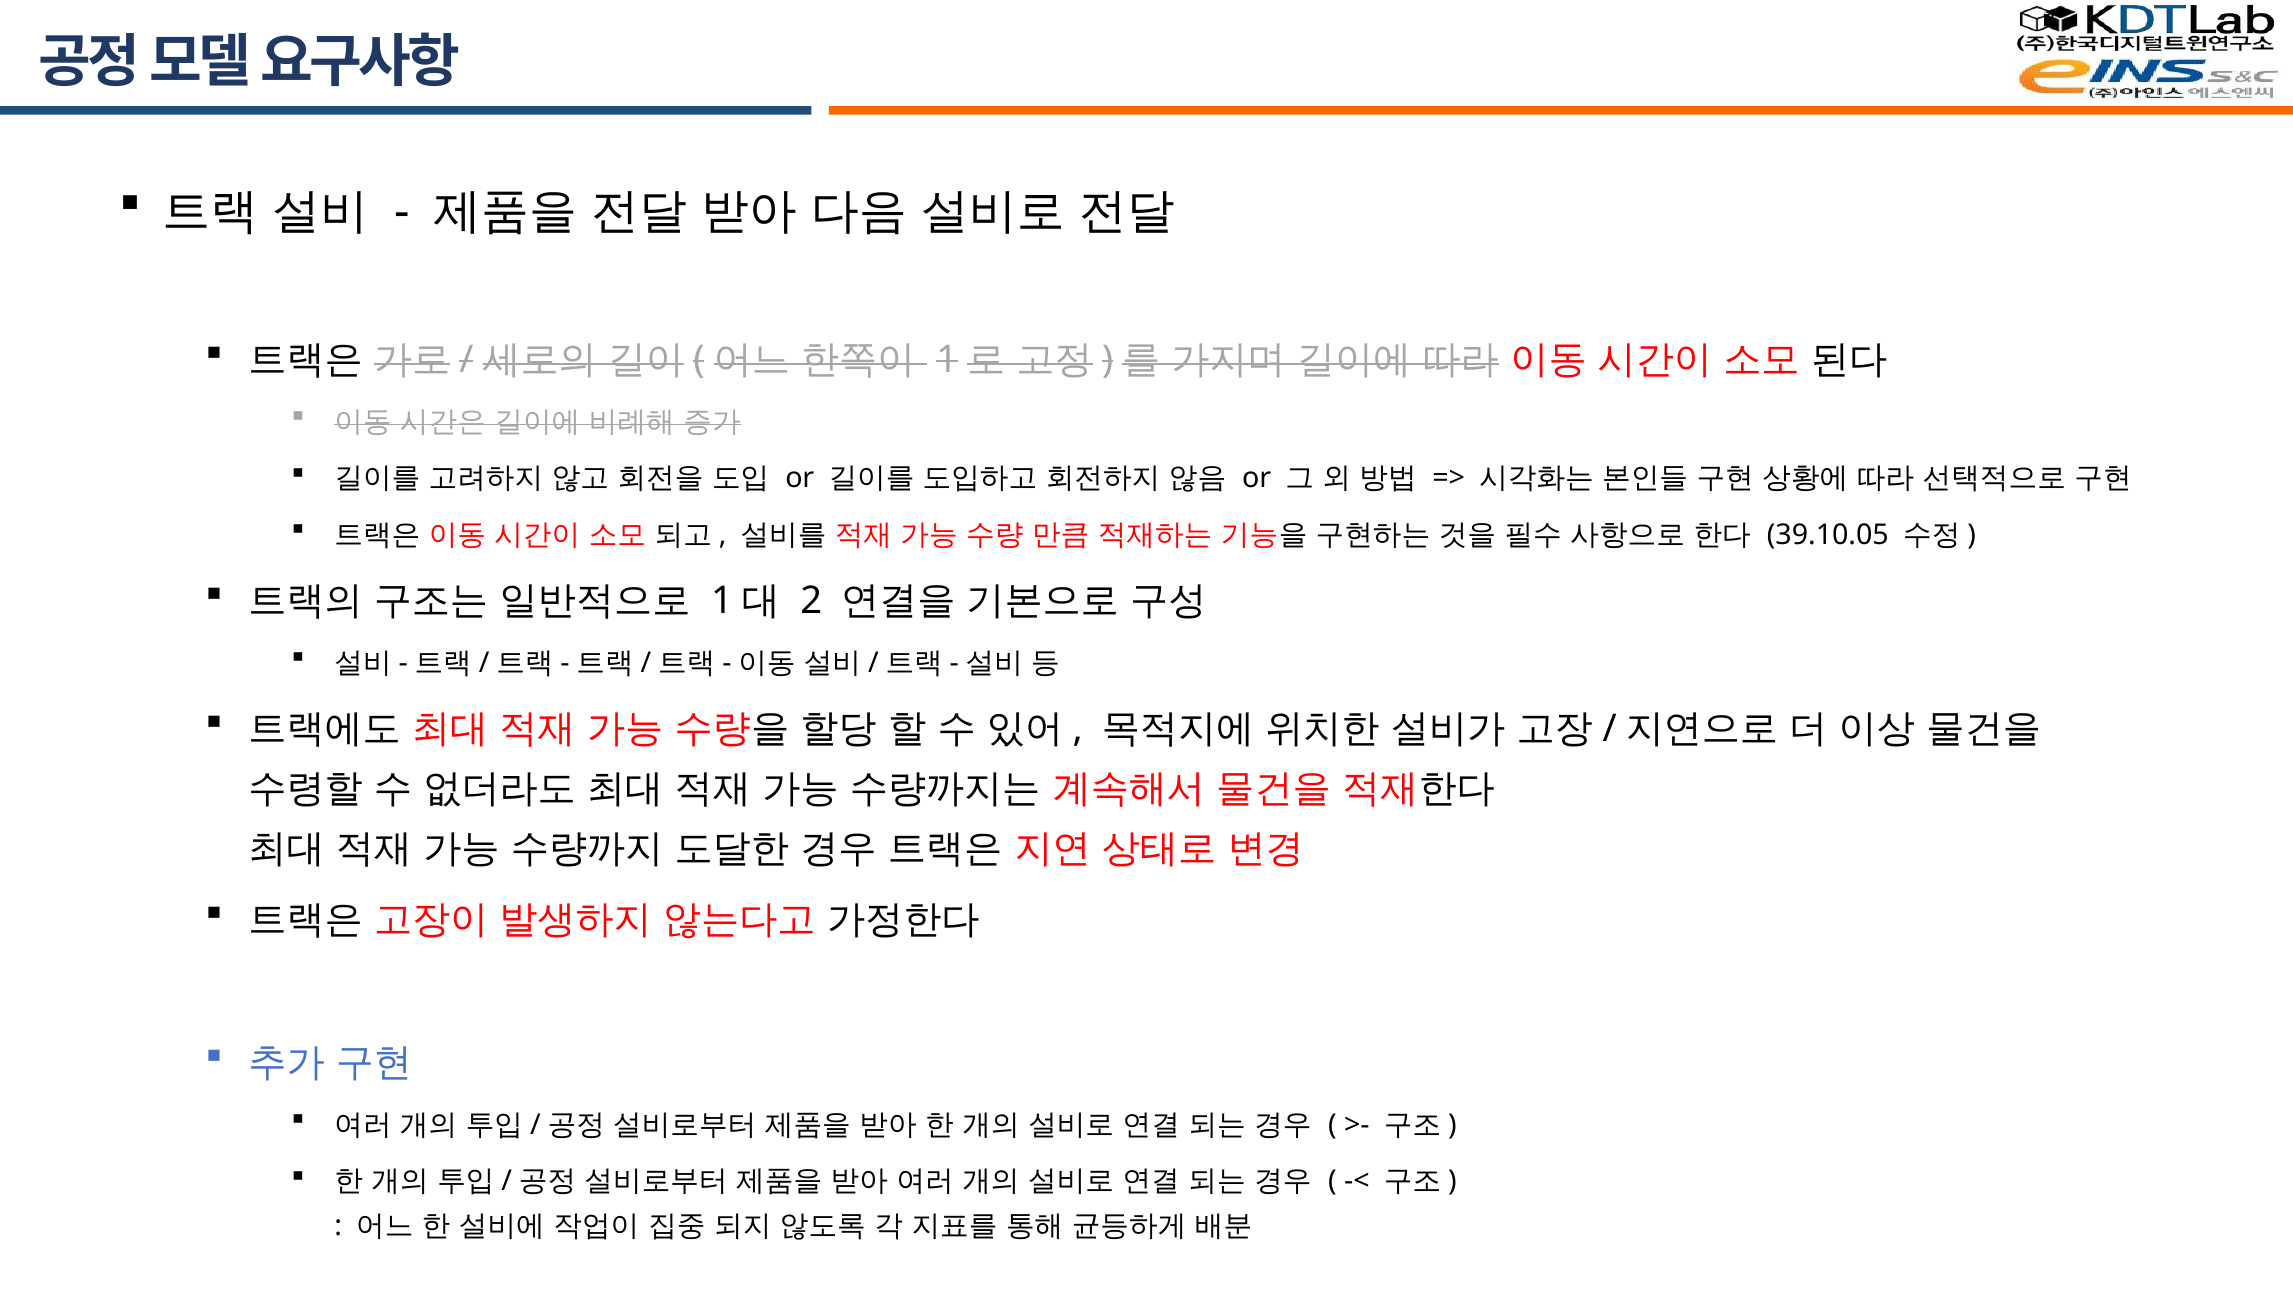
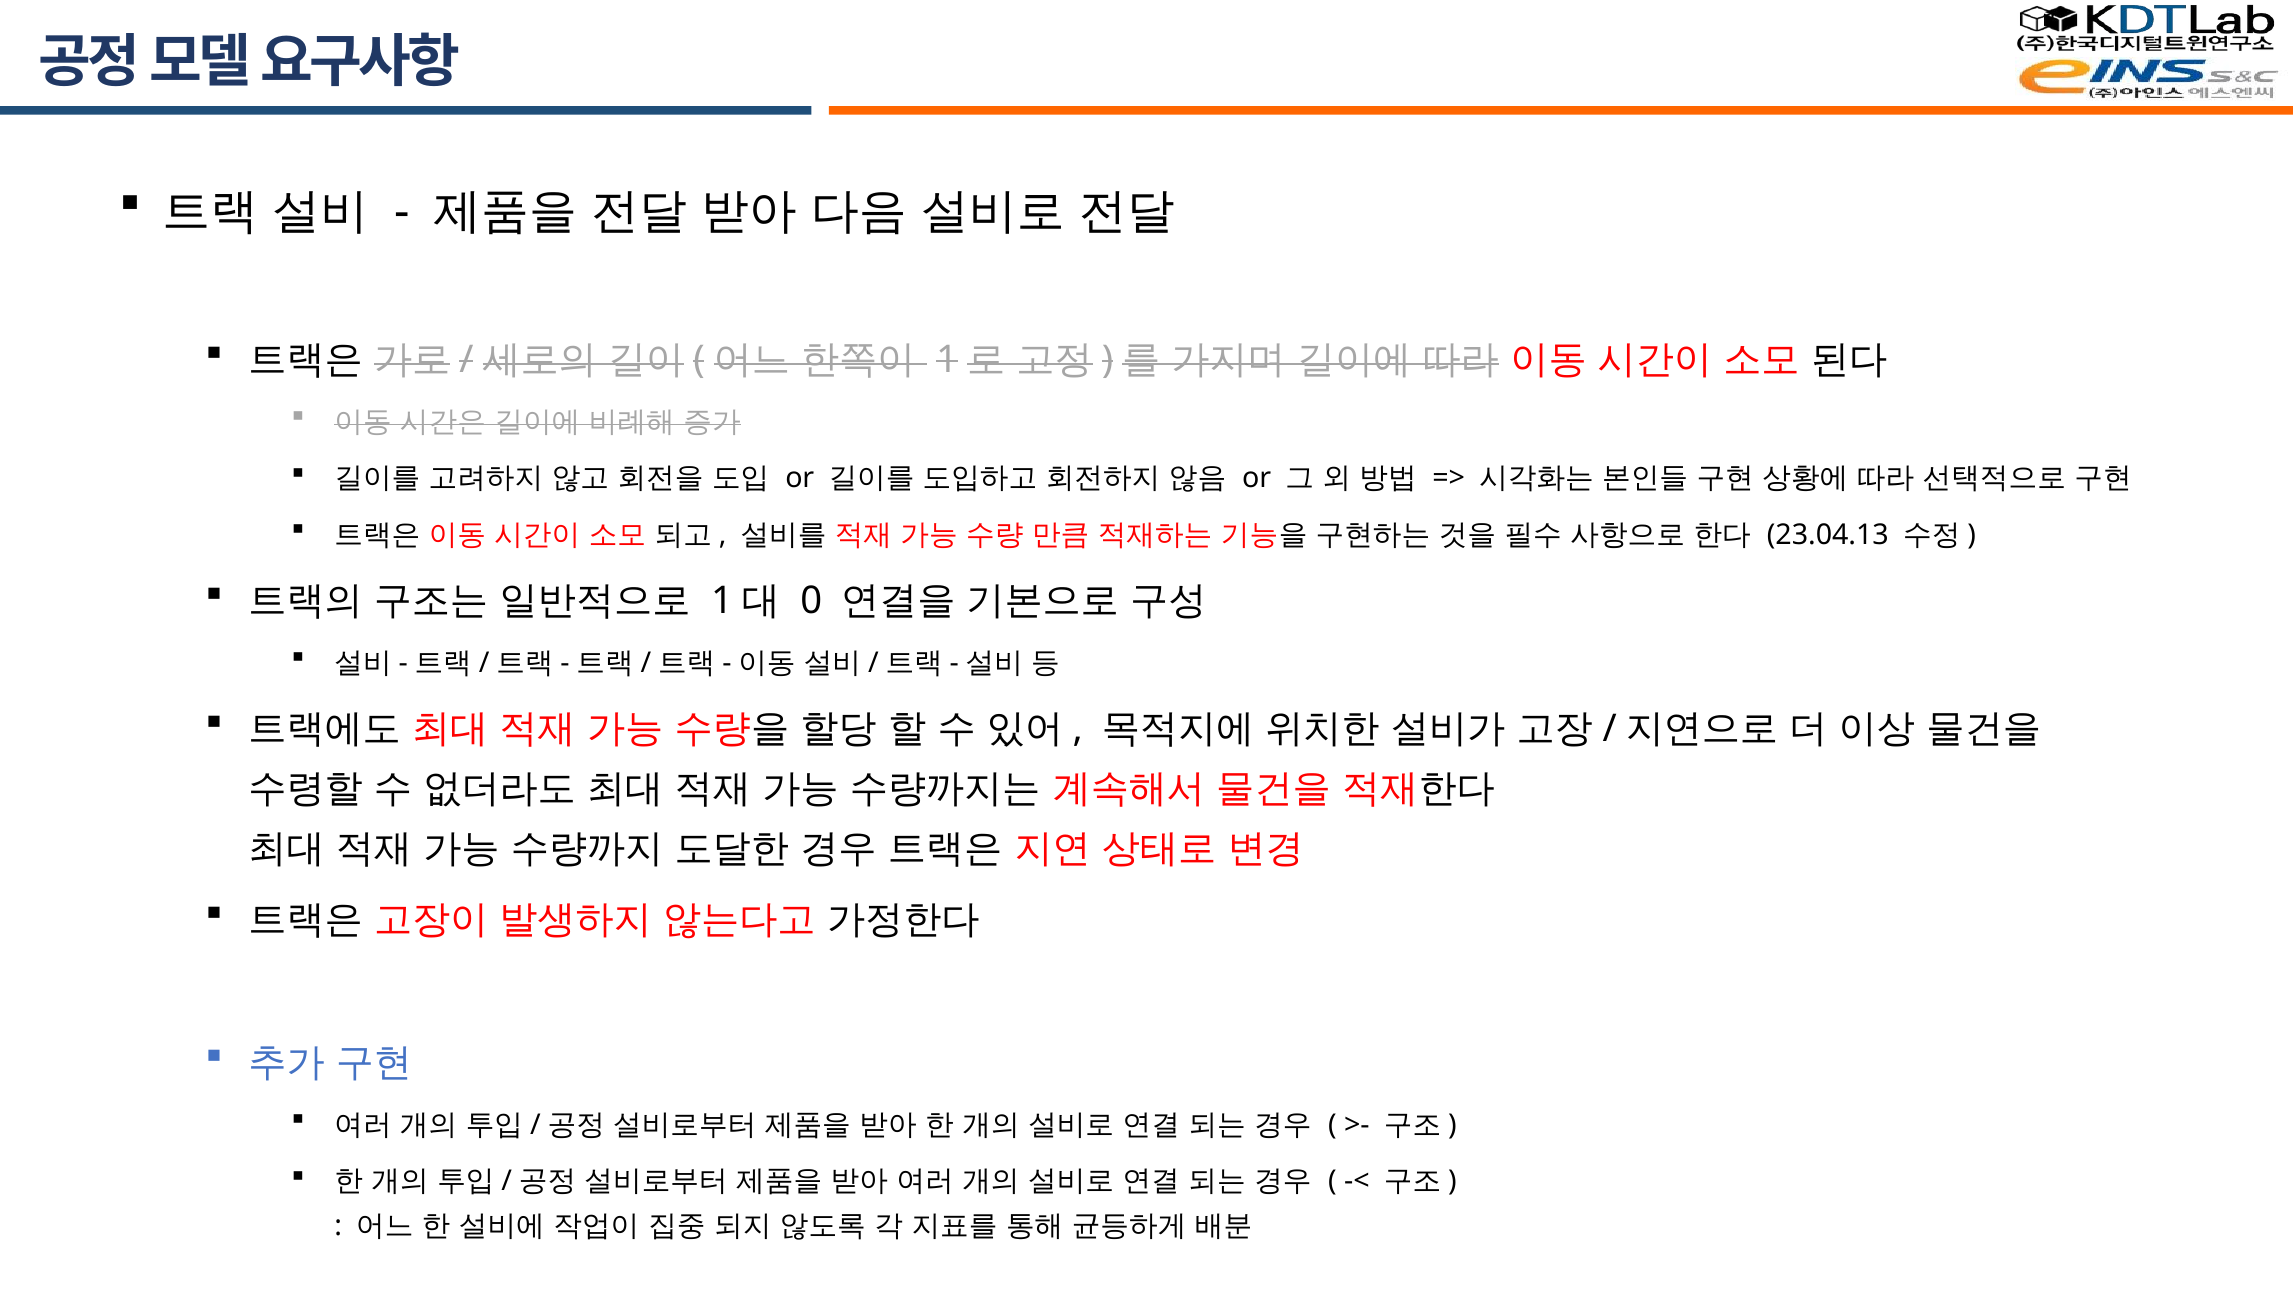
39.10.05: 39.10.05 -> 23.04.13
2: 2 -> 0
